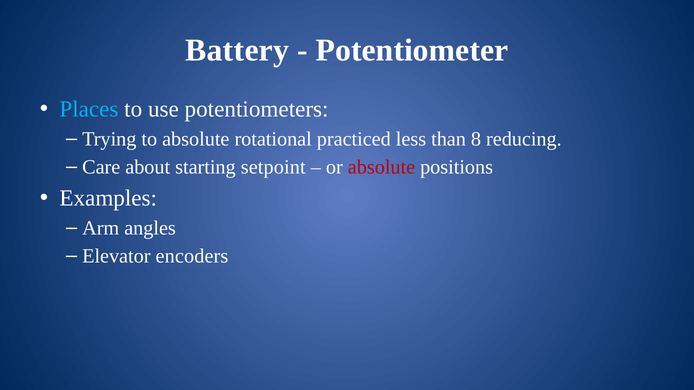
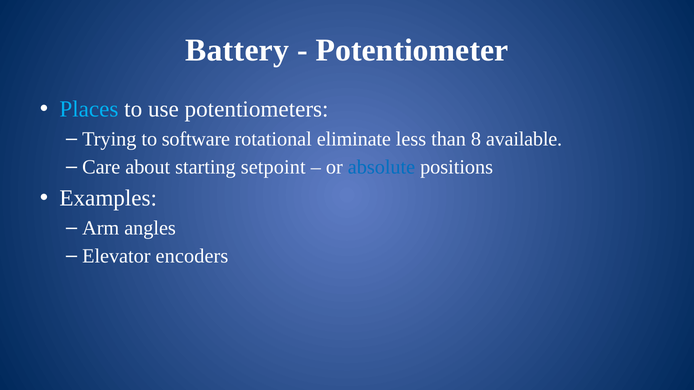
to absolute: absolute -> software
practiced: practiced -> eliminate
reducing: reducing -> available
absolute at (381, 167) colour: red -> blue
